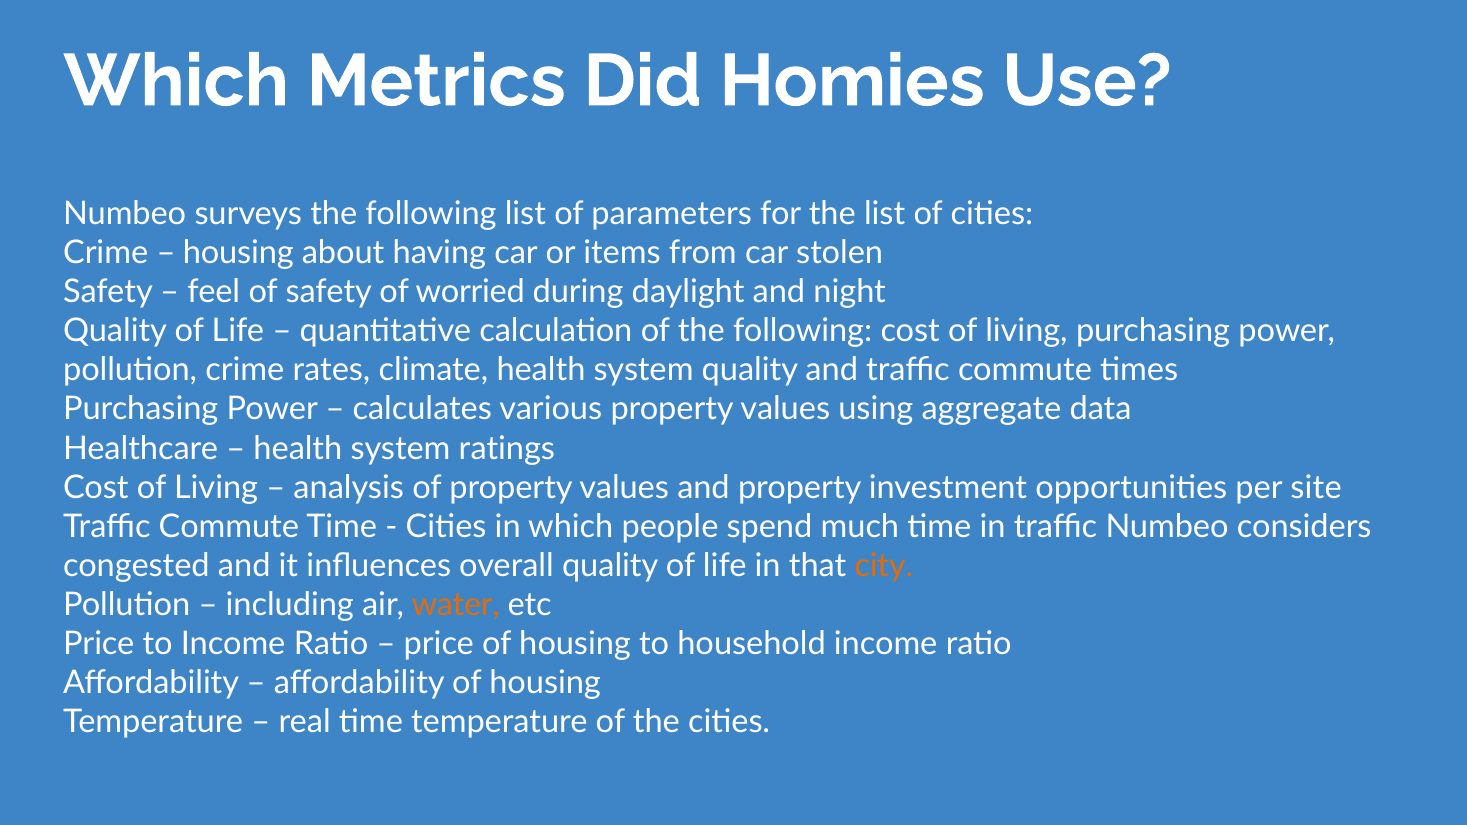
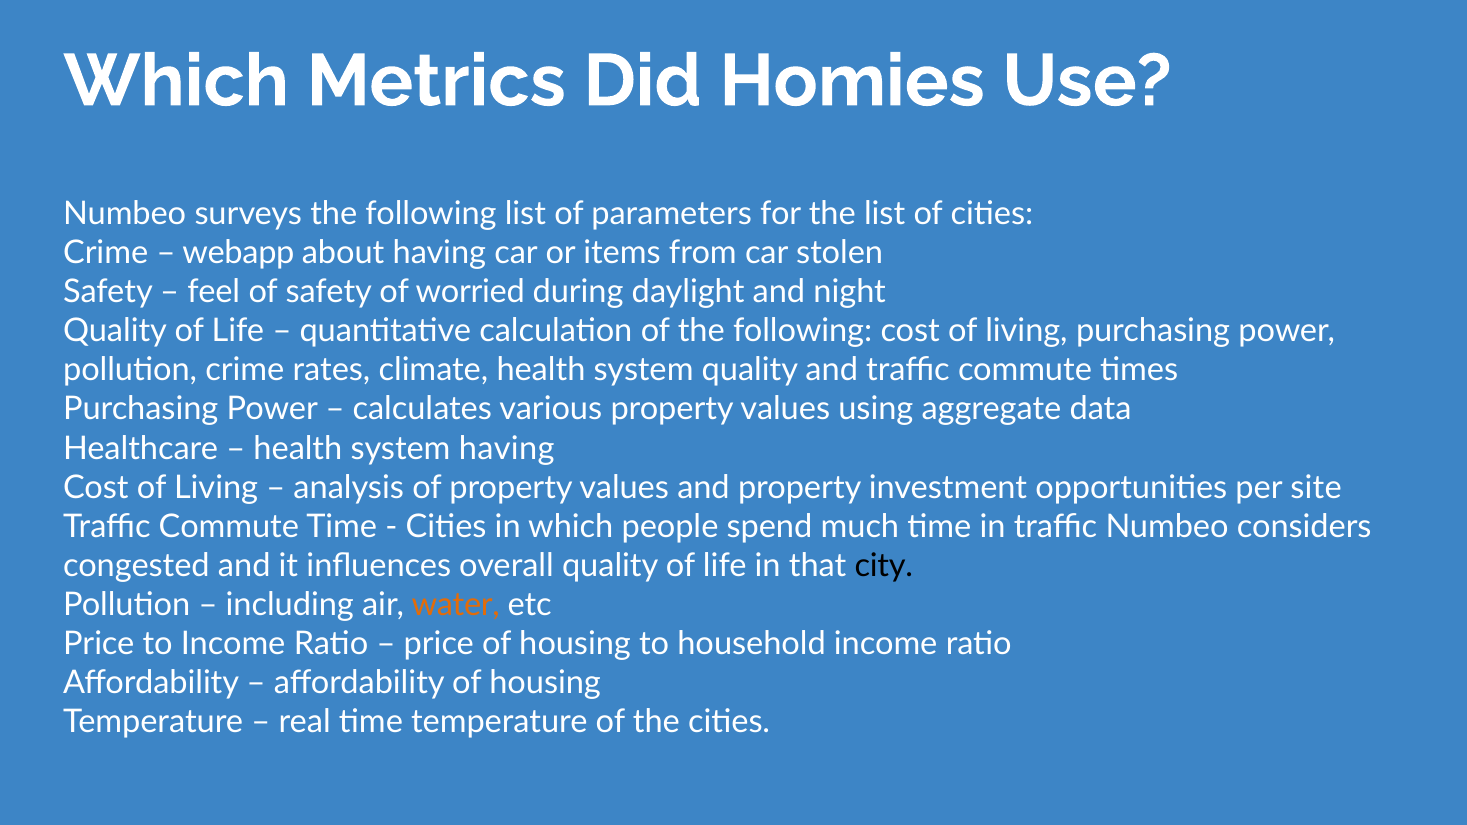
housing at (238, 253): housing -> webapp
system ratings: ratings -> having
city colour: orange -> black
